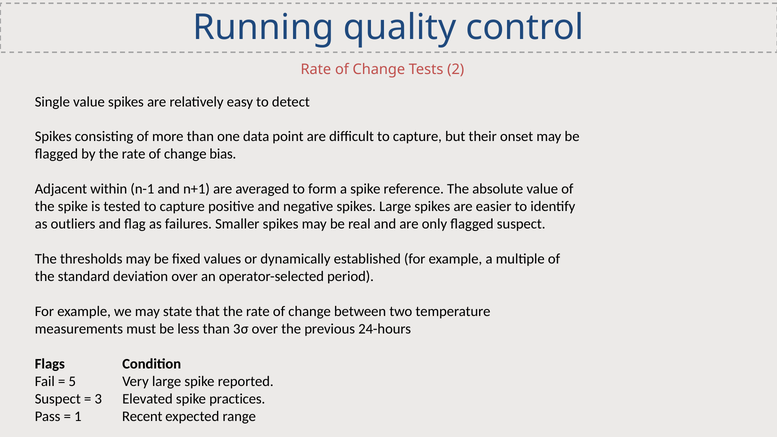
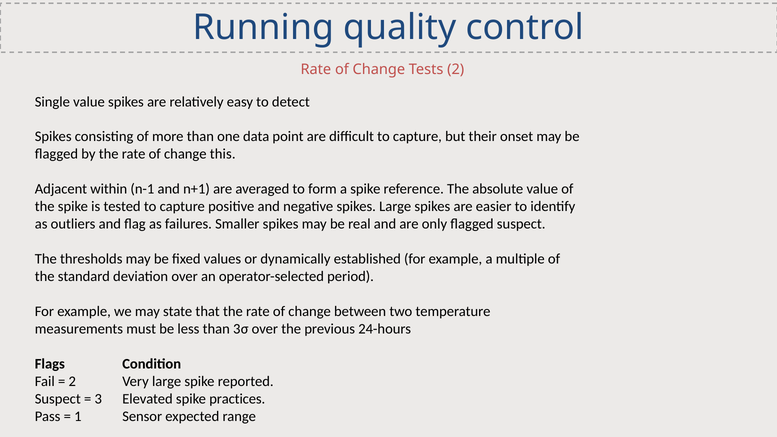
bias: bias -> this
5 at (72, 381): 5 -> 2
Recent: Recent -> Sensor
